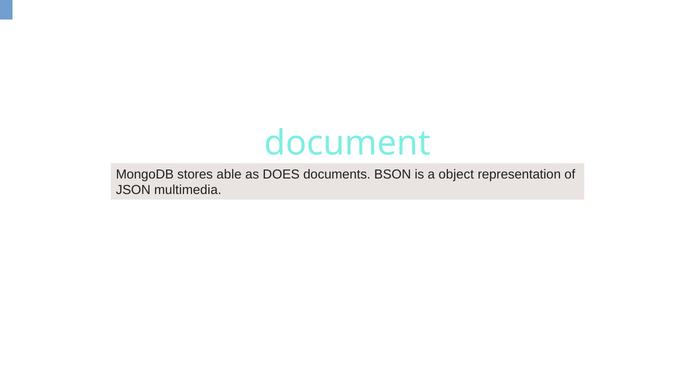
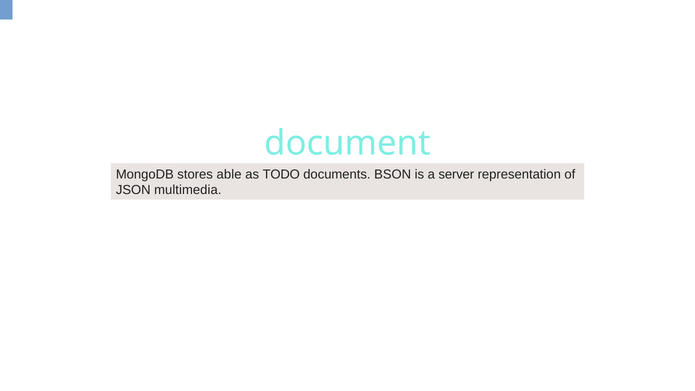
DOES: DOES -> TODO
object: object -> server
